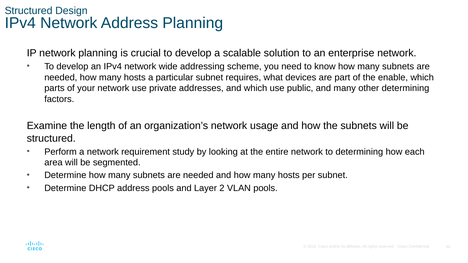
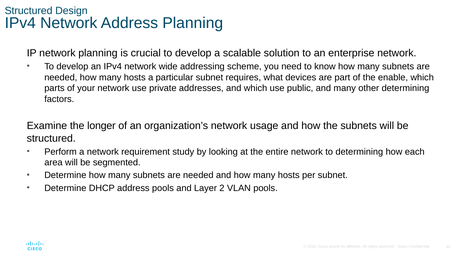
length: length -> longer
